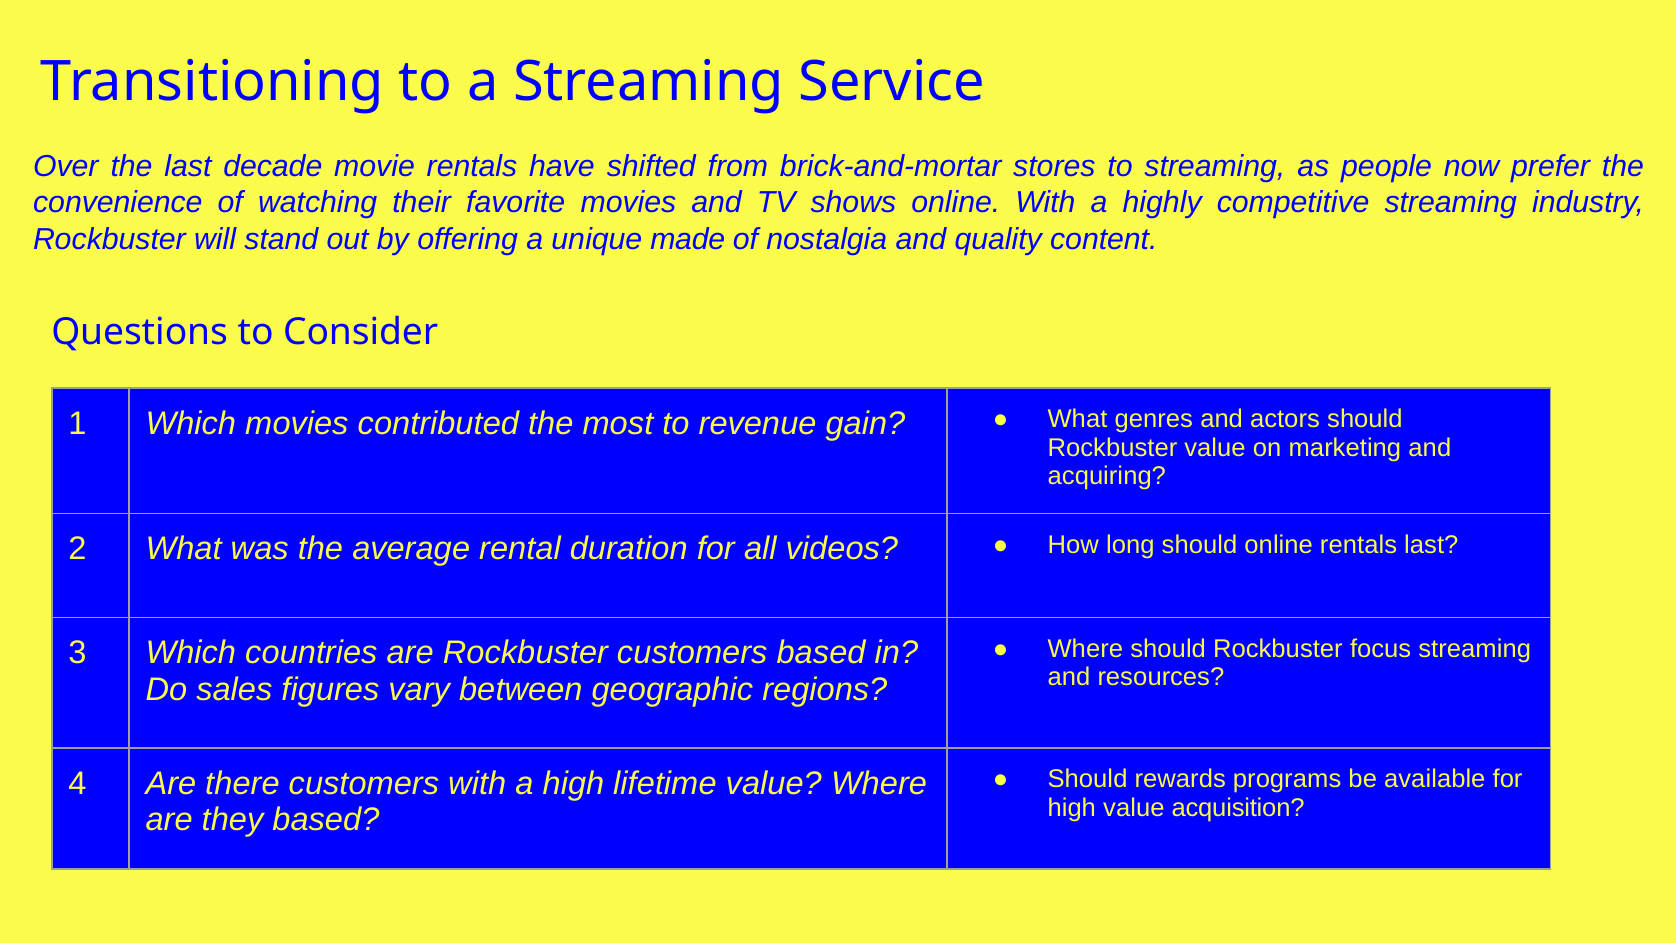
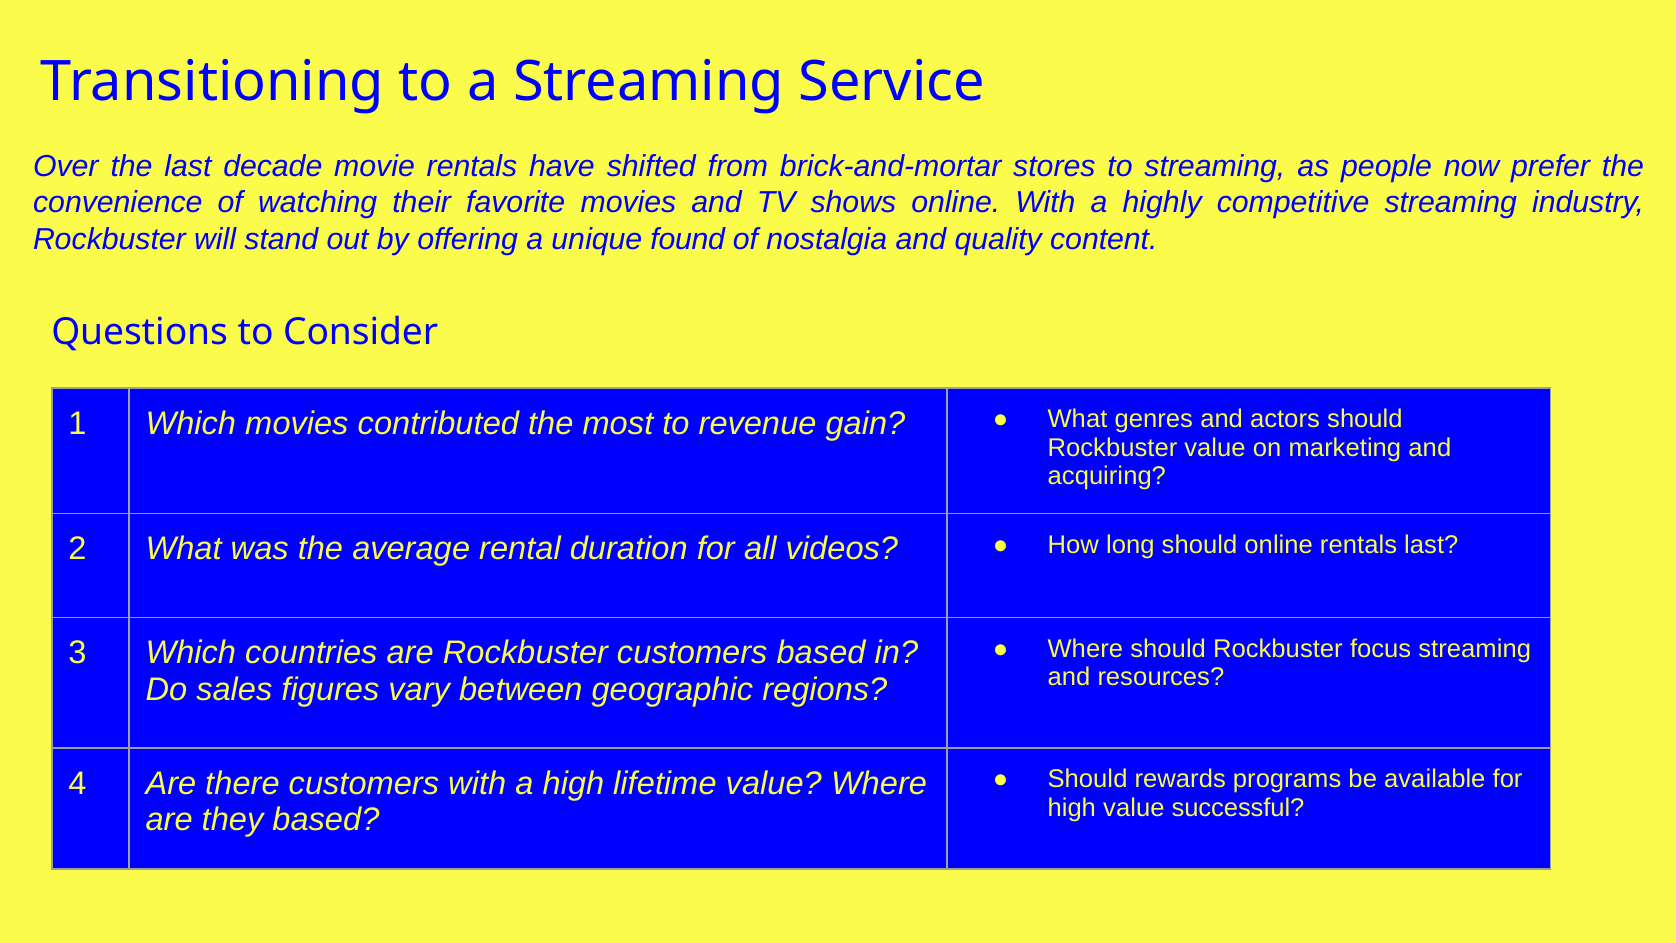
made: made -> found
acquisition: acquisition -> successful
